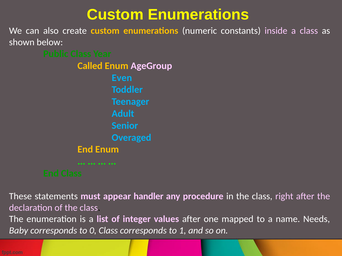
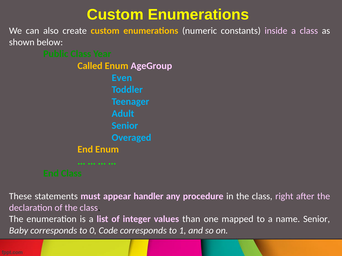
values after: after -> than
name Needs: Needs -> Senior
0 Class: Class -> Code
